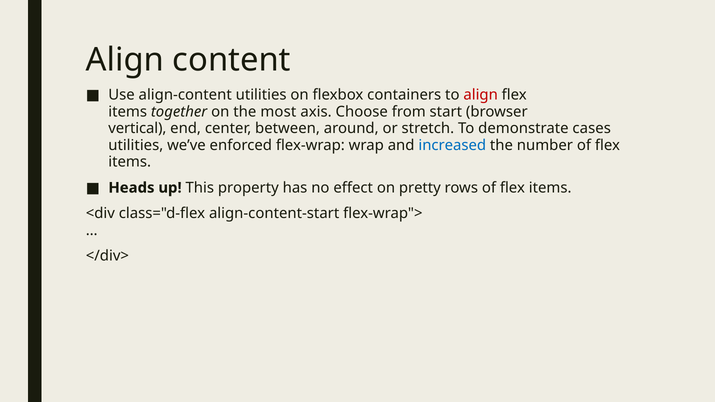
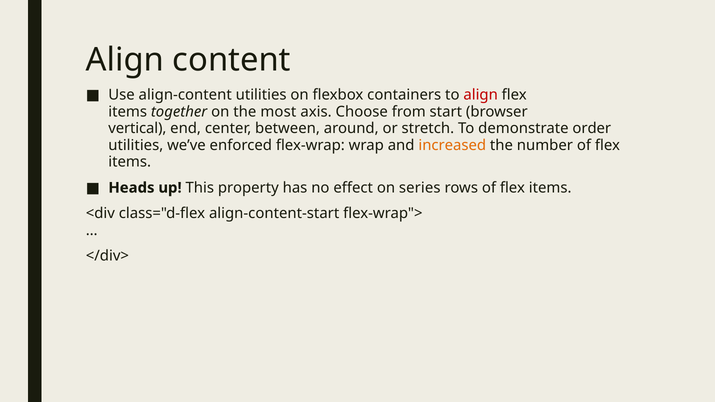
cases: cases -> order
increased colour: blue -> orange
pretty: pretty -> series
